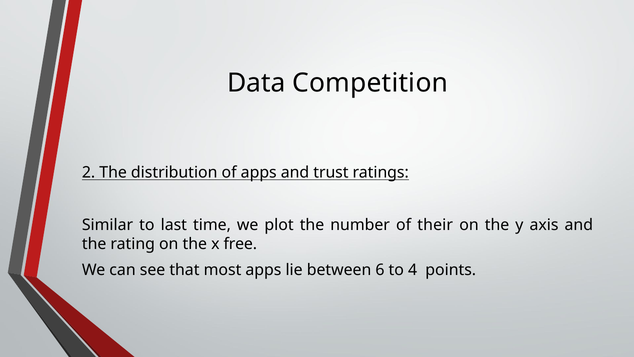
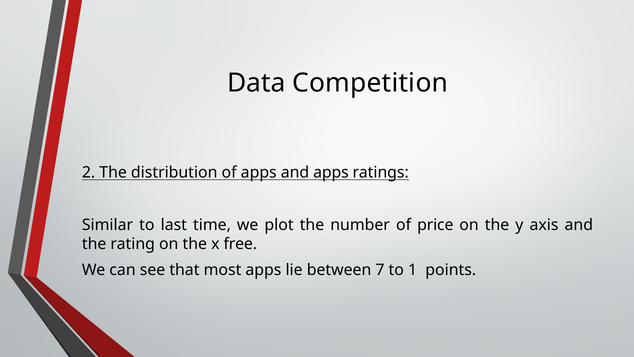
and trust: trust -> apps
their: their -> price
6: 6 -> 7
4: 4 -> 1
